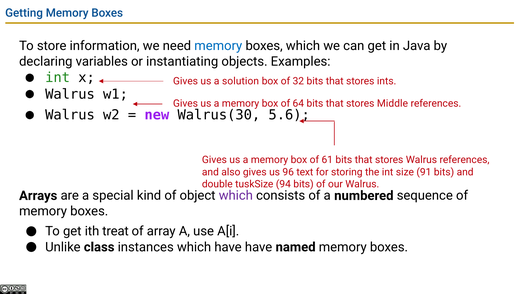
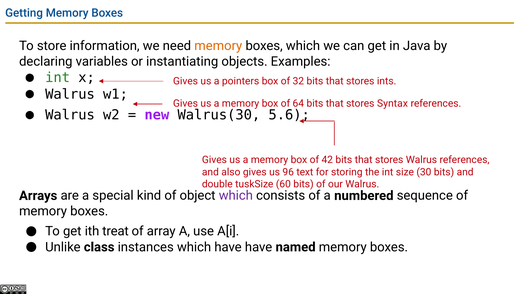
memory at (218, 46) colour: blue -> orange
solution: solution -> pointers
Middle: Middle -> Syntax
61: 61 -> 42
91: 91 -> 30
94: 94 -> 60
